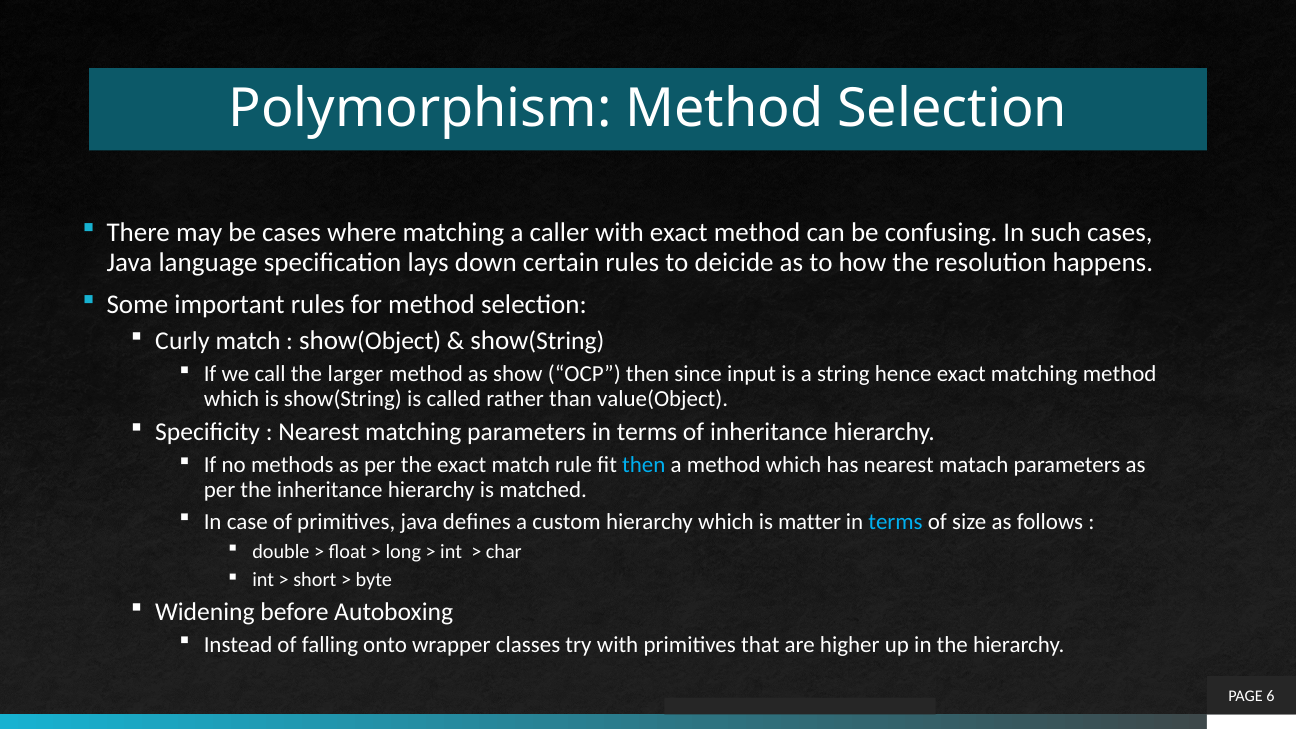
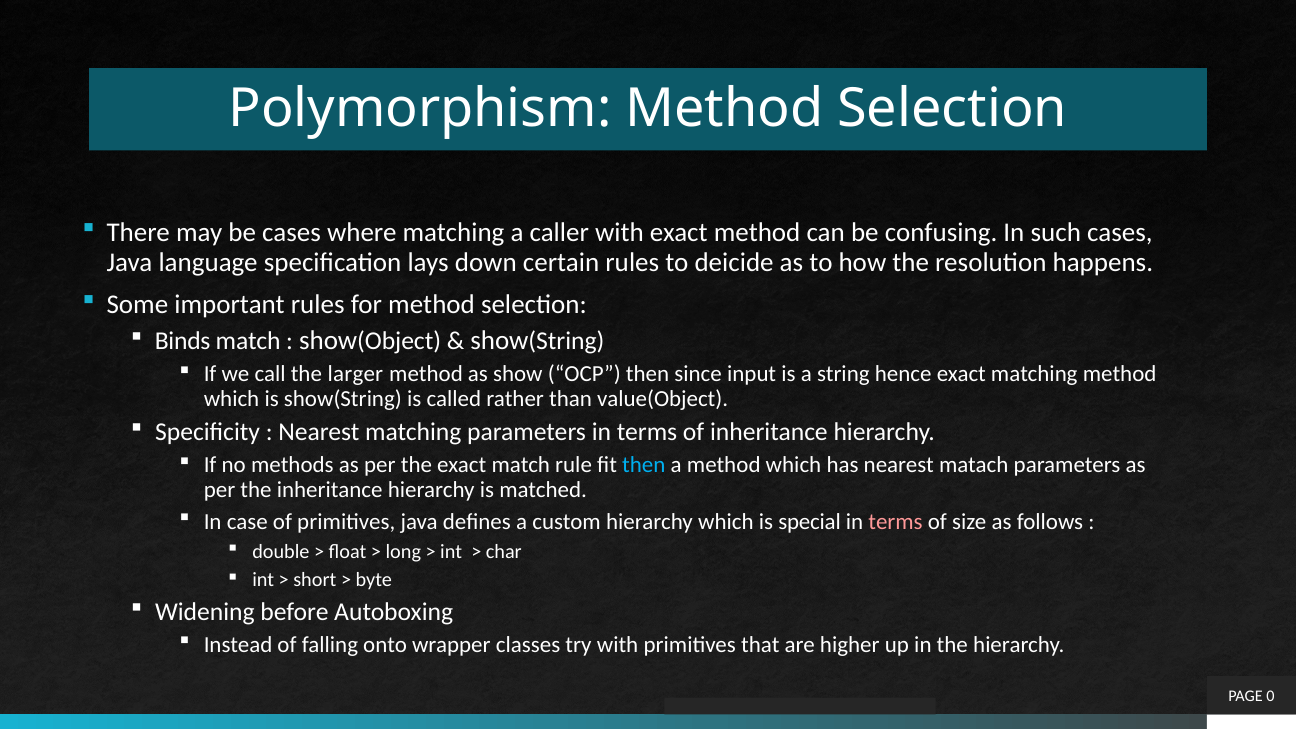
Curly: Curly -> Binds
matter: matter -> special
terms at (896, 522) colour: light blue -> pink
6: 6 -> 0
